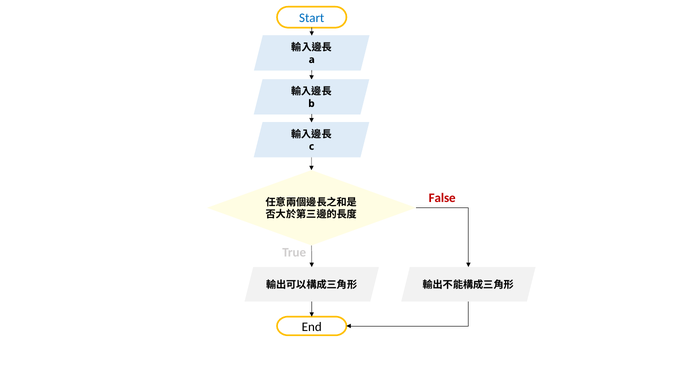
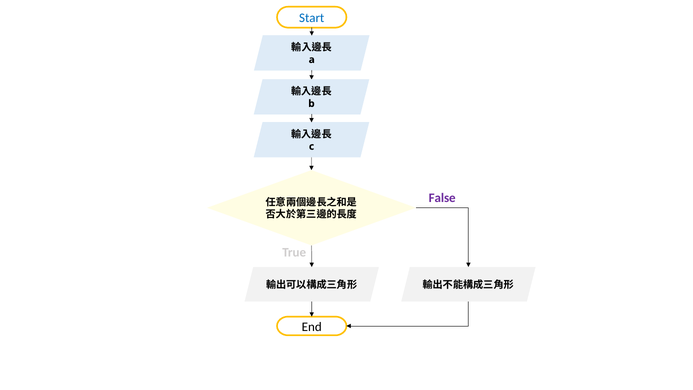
False colour: red -> purple
